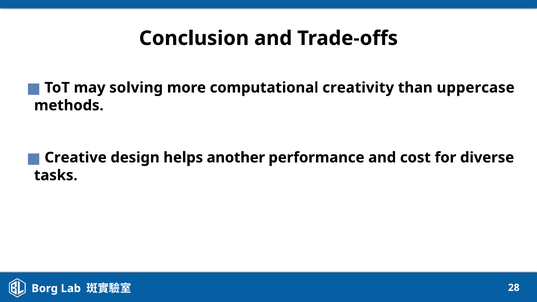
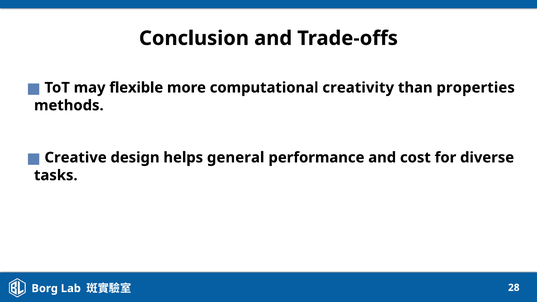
solving: solving -> flexible
uppercase: uppercase -> properties
another: another -> general
